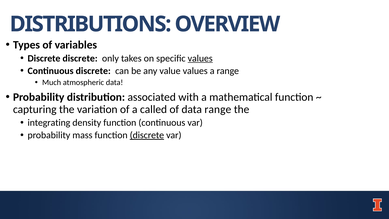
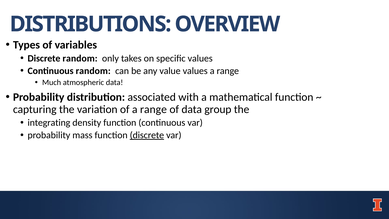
Discrete discrete: discrete -> random
values at (200, 58) underline: present -> none
Continuous discrete: discrete -> random
of a called: called -> range
data range: range -> group
